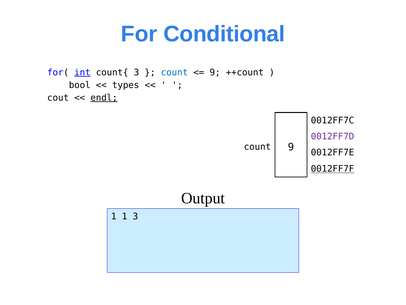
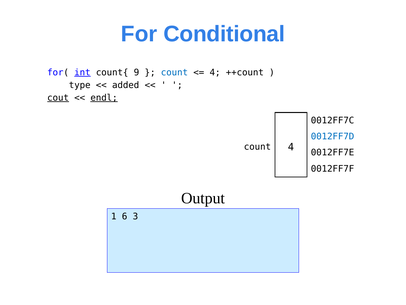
count{ 3: 3 -> 9
9 at (215, 72): 9 -> 4
bool: bool -> type
types: types -> added
cout underline: none -> present
0012FF7D colour: purple -> blue
count 9: 9 -> 4
0012FF7F underline: present -> none
1 1: 1 -> 6
